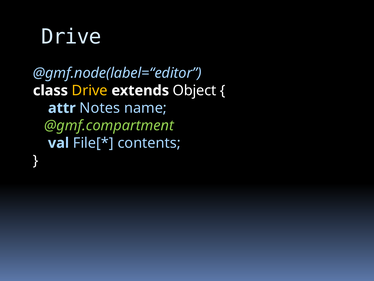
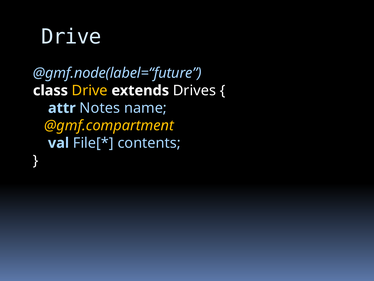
@gmf.node(label=“editor: @gmf.node(label=“editor -> @gmf.node(label=“future
Object: Object -> Drives
@gmf.compartment colour: light green -> yellow
